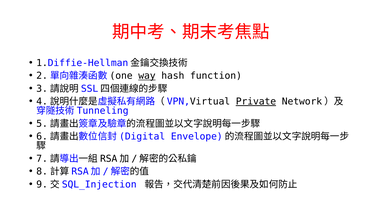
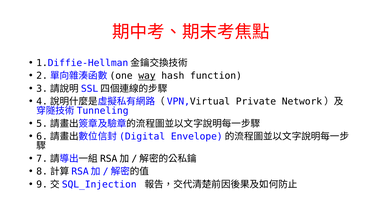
Private underline: present -> none
